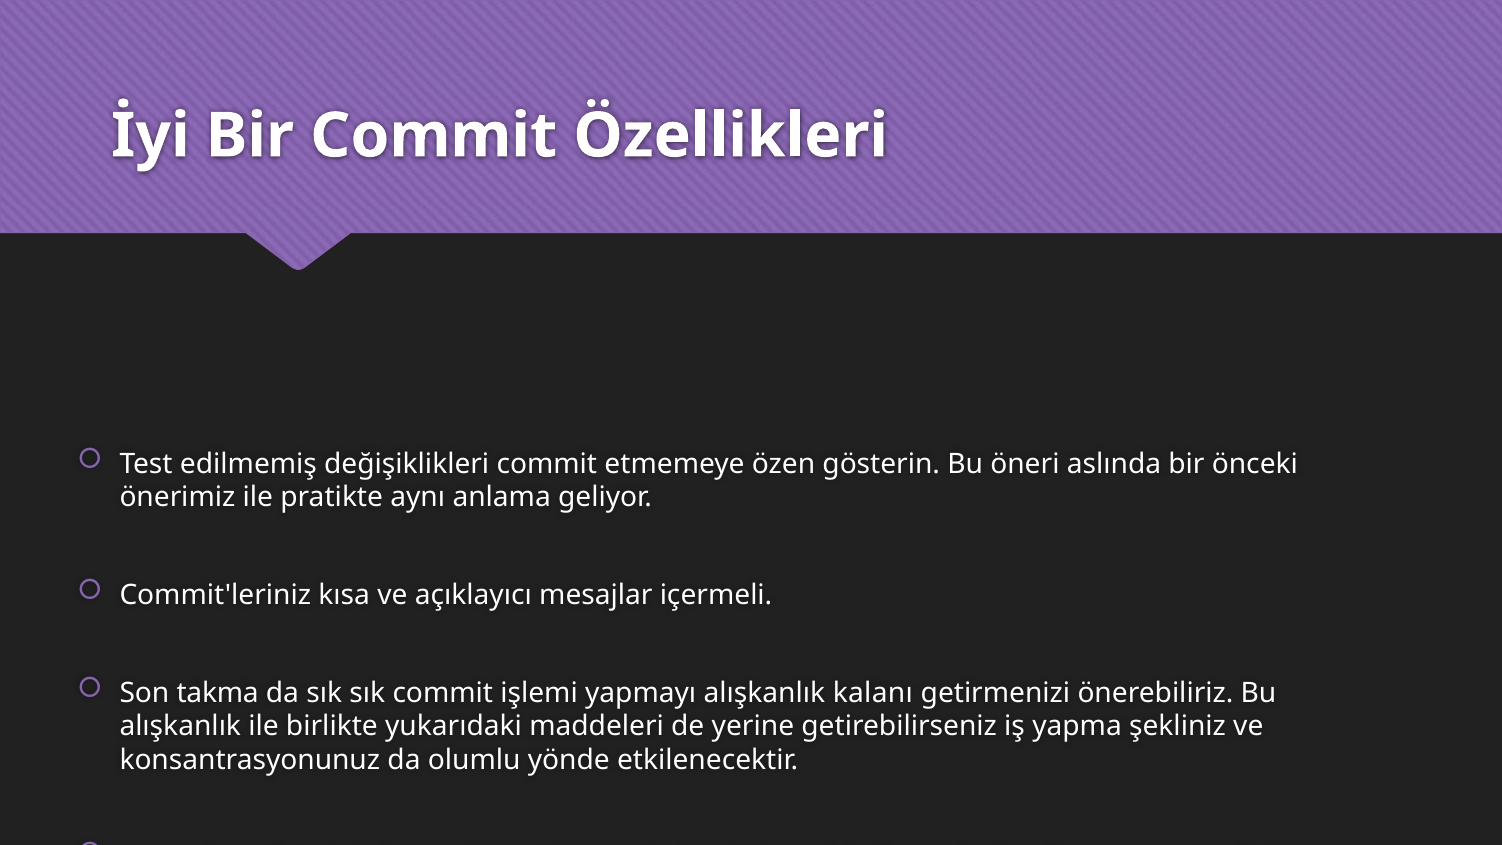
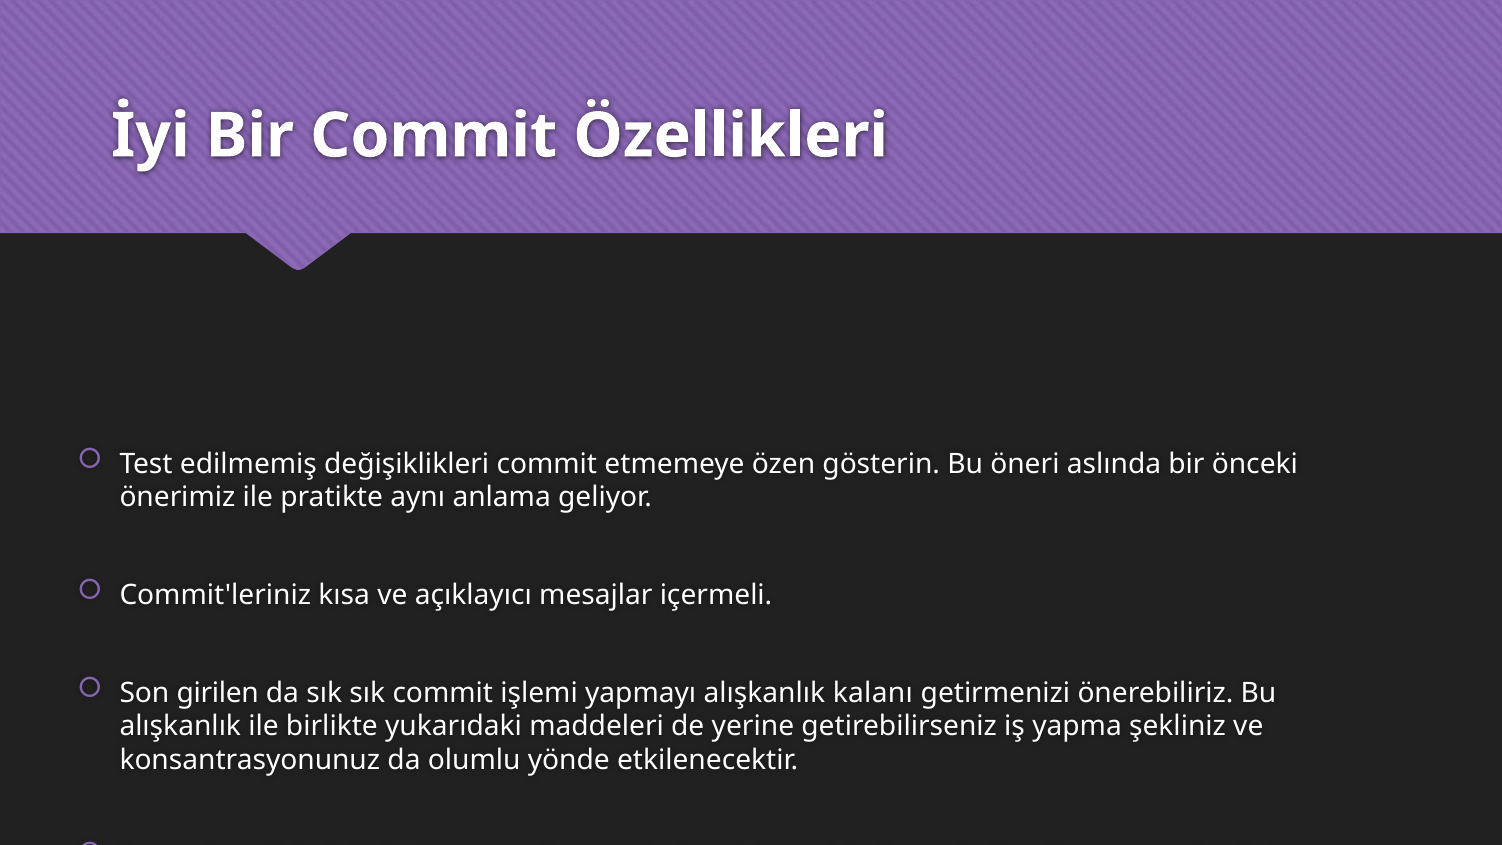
takma: takma -> girilen
